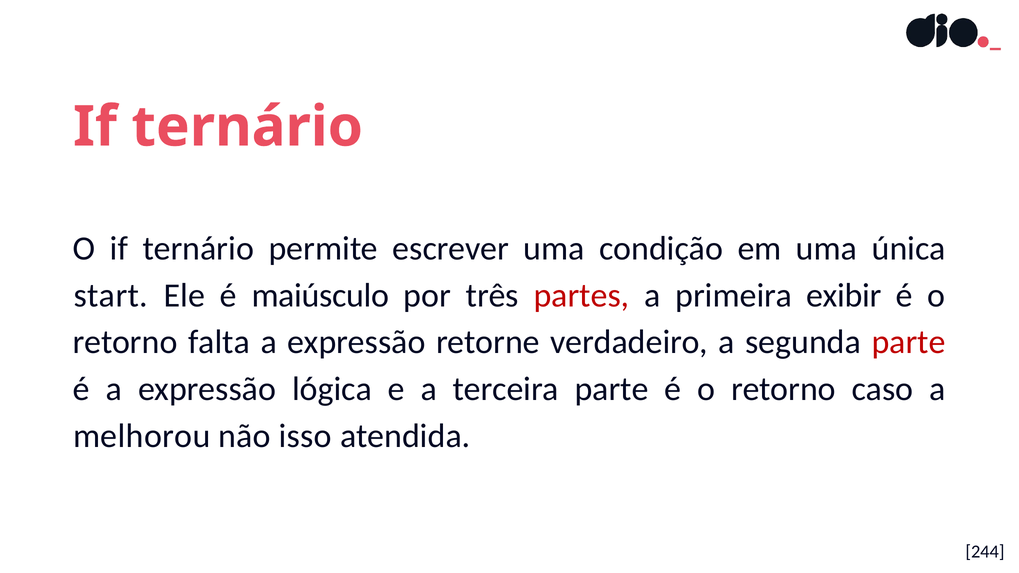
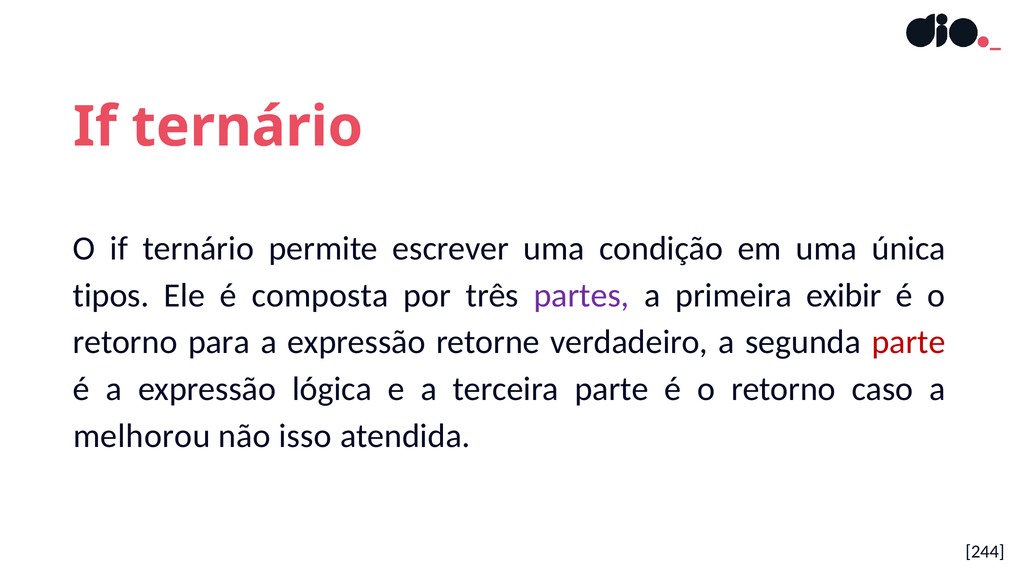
start: start -> tipos
maiúsculo: maiúsculo -> composta
partes colour: red -> purple
falta: falta -> para
